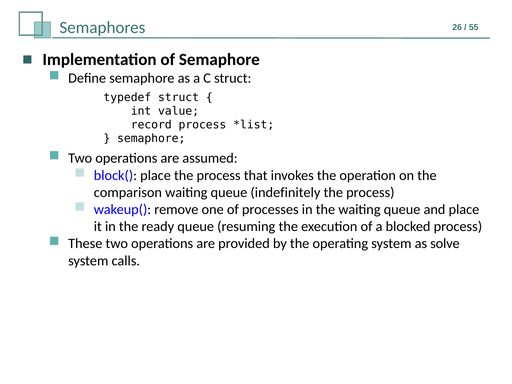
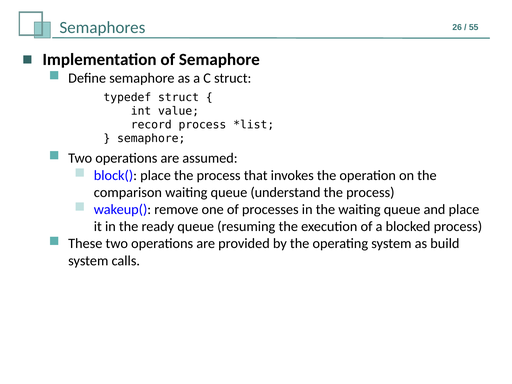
indefinitely: indefinitely -> understand
solve: solve -> build
